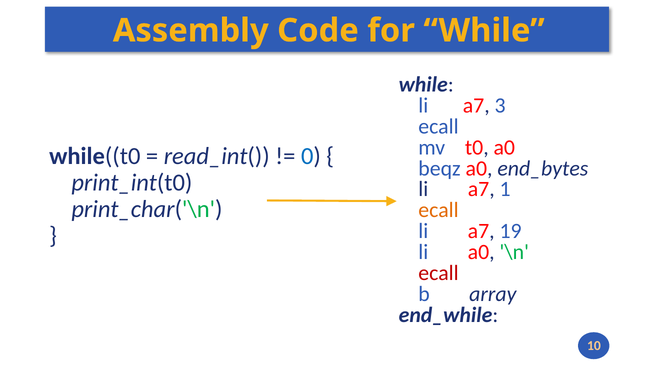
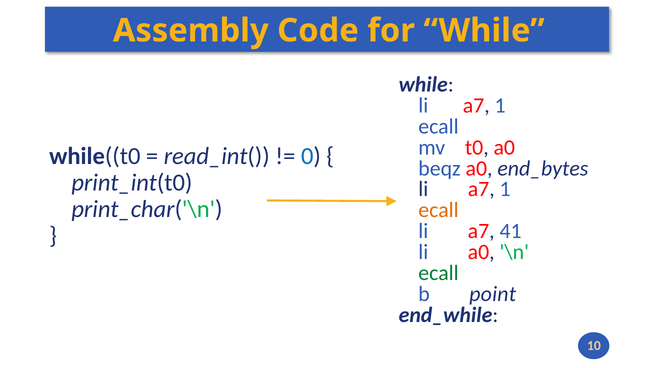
3 at (500, 105): 3 -> 1
19: 19 -> 41
ecall at (439, 273) colour: red -> green
array: array -> point
